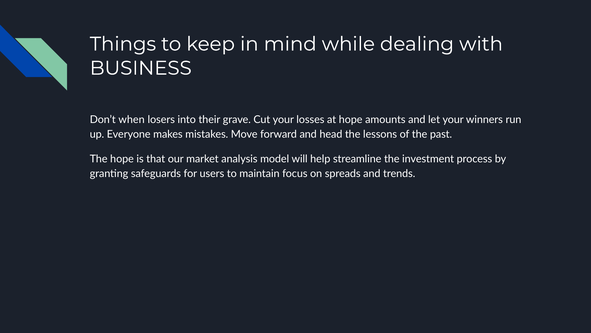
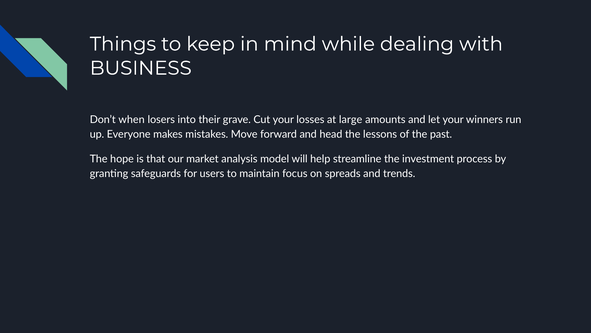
at hope: hope -> large
